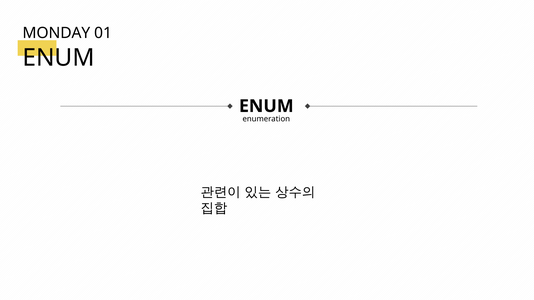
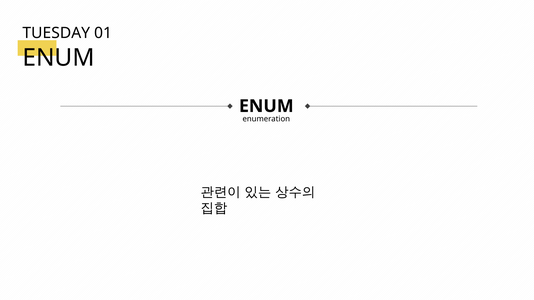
MONDAY: MONDAY -> TUESDAY
